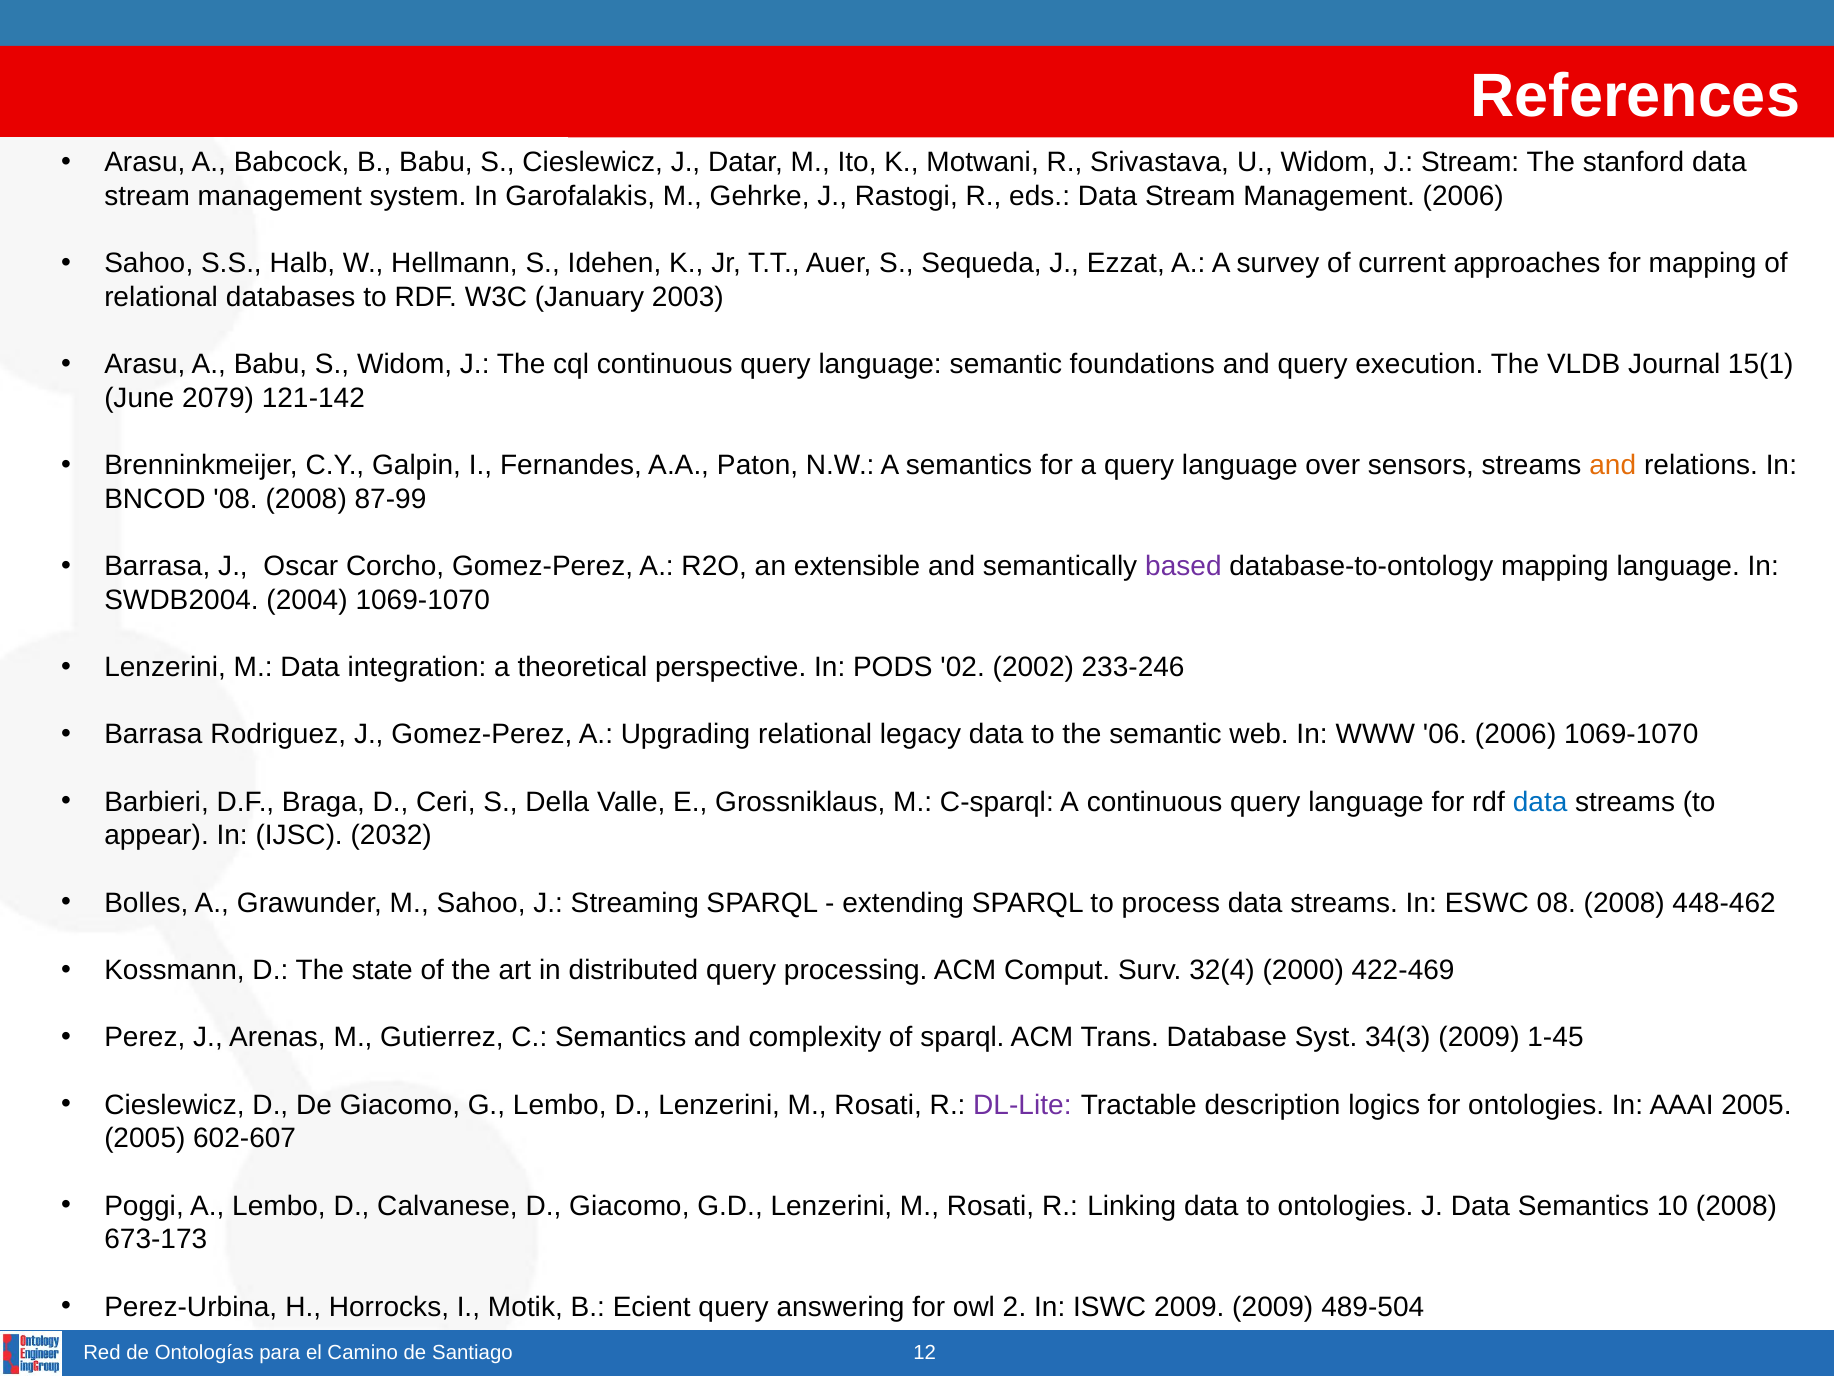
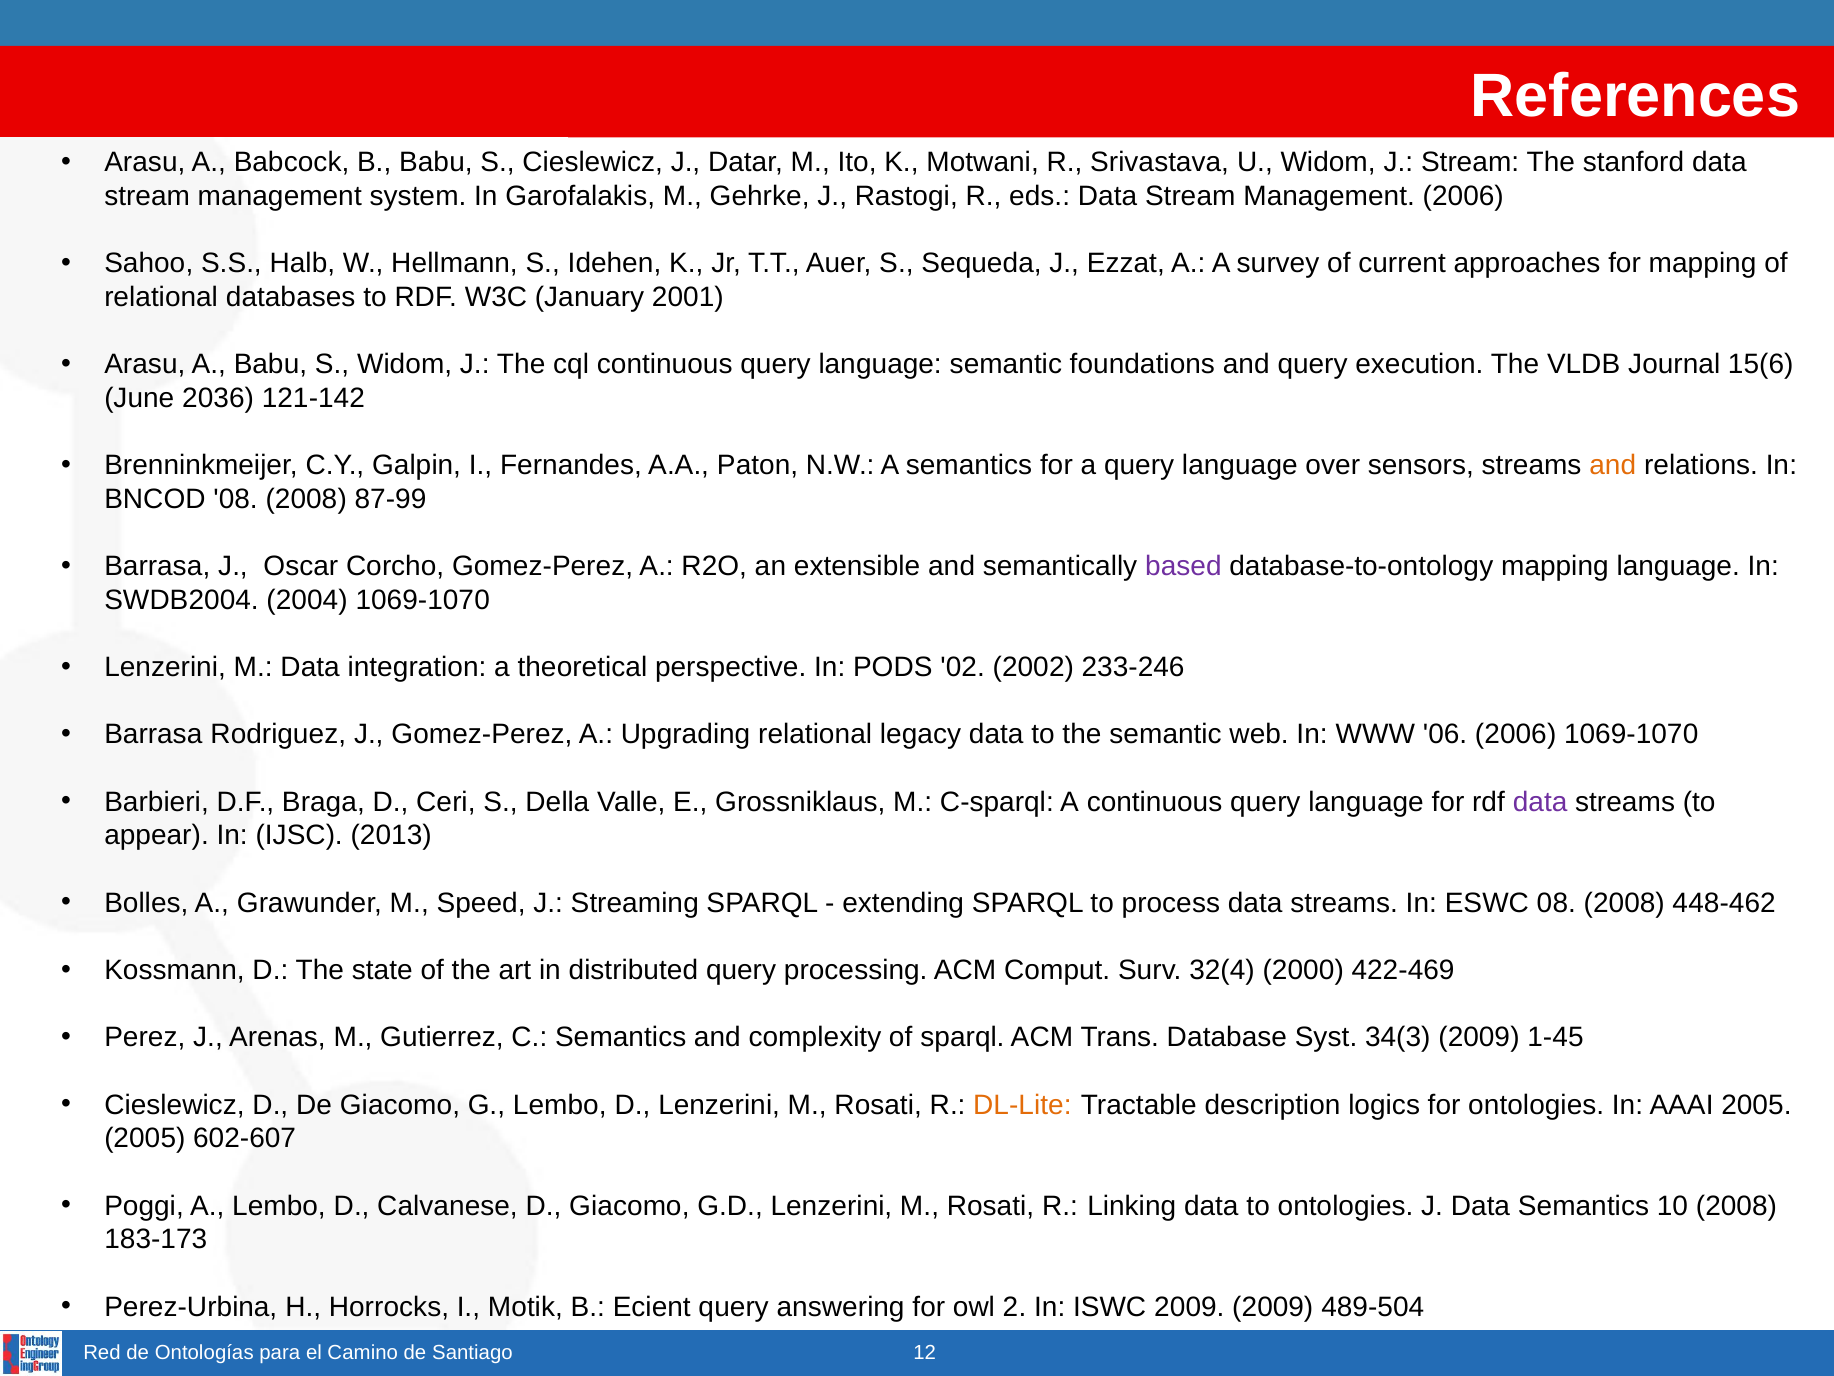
2003: 2003 -> 2001
15(1: 15(1 -> 15(6
2079: 2079 -> 2036
data at (1540, 802) colour: blue -> purple
2032: 2032 -> 2013
M Sahoo: Sahoo -> Speed
DL-Lite colour: purple -> orange
673-173: 673-173 -> 183-173
